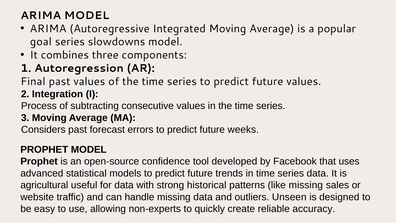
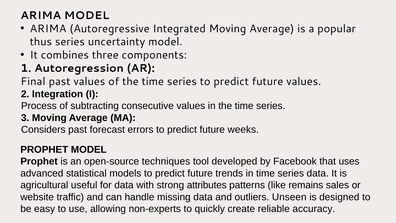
goal: goal -> thus
slowdowns: slowdowns -> uncertainty
confidence: confidence -> techniques
historical: historical -> attributes
like missing: missing -> remains
